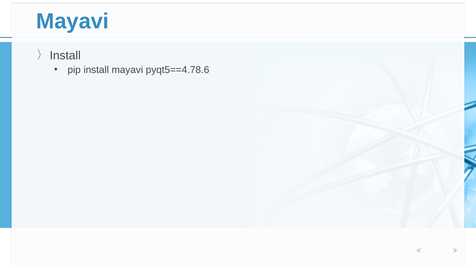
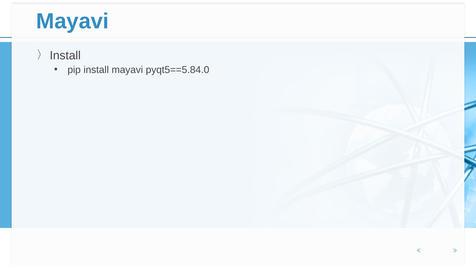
pyqt5==4.78.6: pyqt5==4.78.6 -> pyqt5==5.84.0
